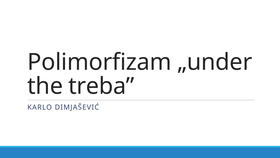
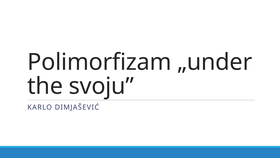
treba: treba -> svoju
